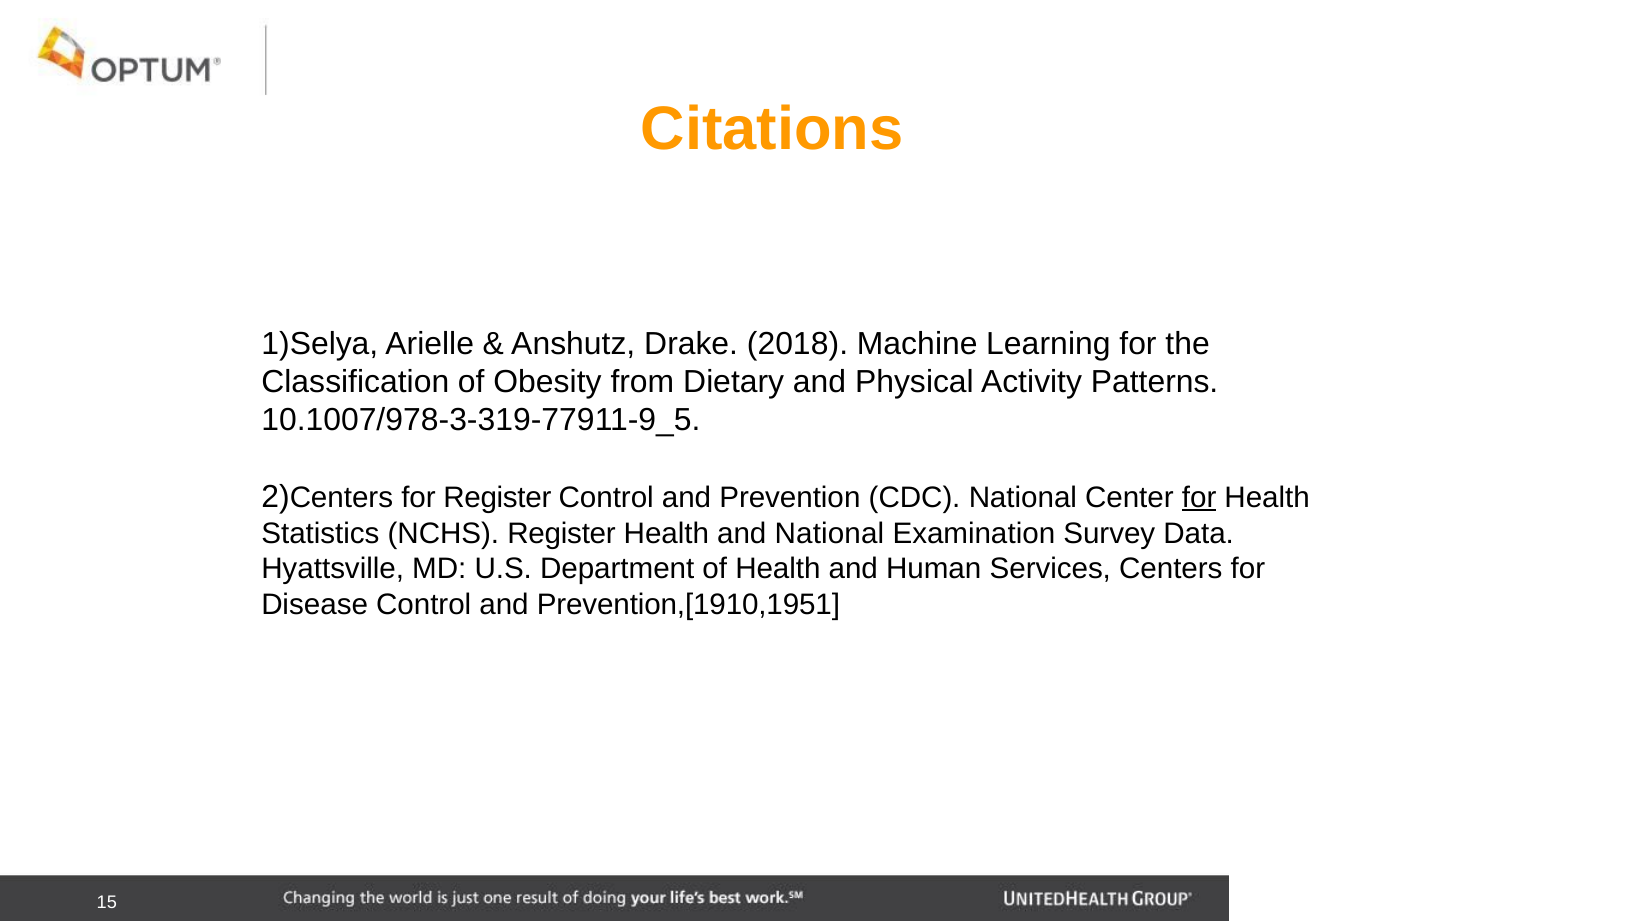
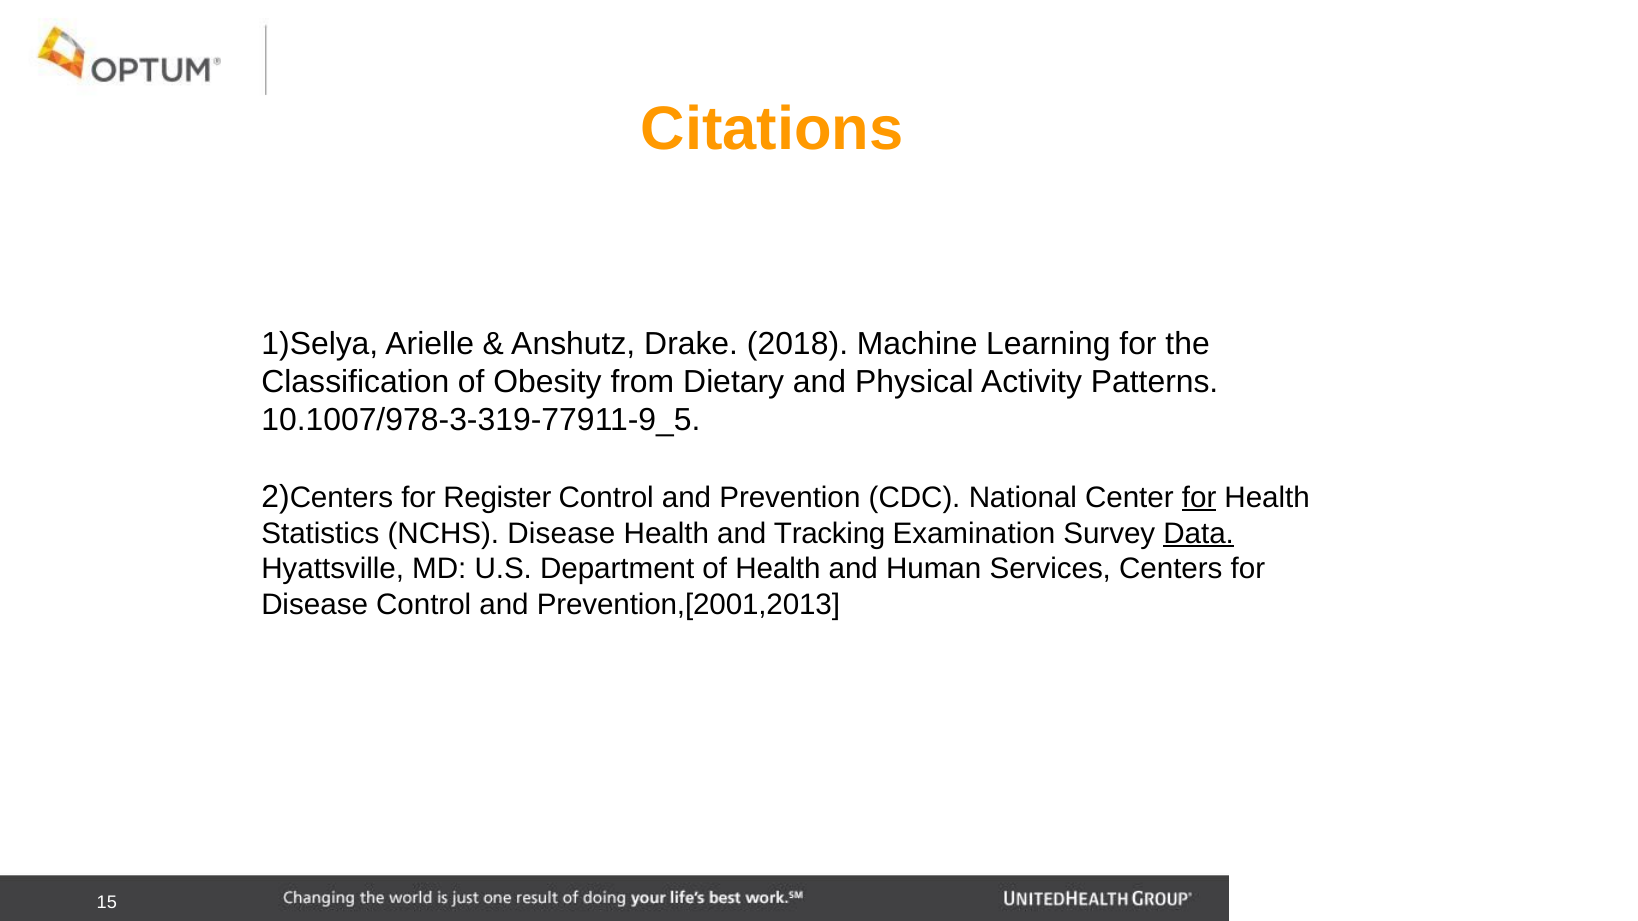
NCHS Register: Register -> Disease
and National: National -> Tracking
Data underline: none -> present
Prevention,[1910,1951: Prevention,[1910,1951 -> Prevention,[2001,2013
